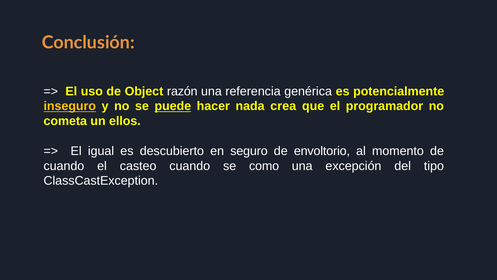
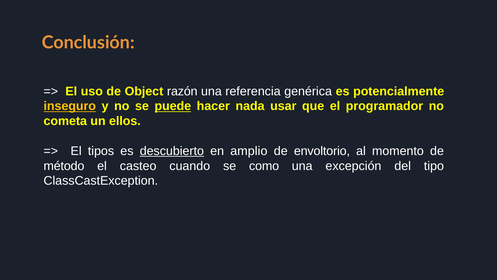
crea: crea -> usar
igual: igual -> tipos
descubierto underline: none -> present
seguro: seguro -> amplio
cuando at (64, 166): cuando -> método
